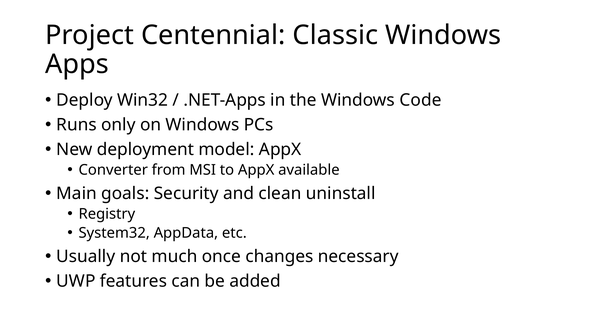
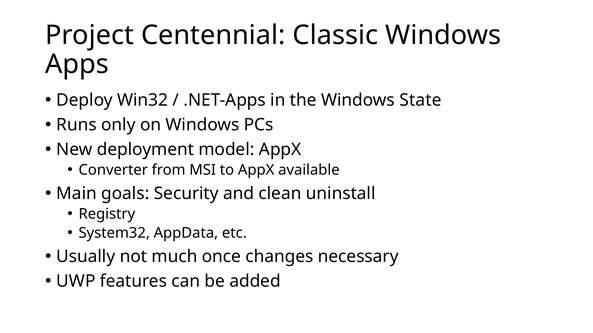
Code: Code -> State
